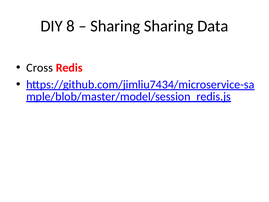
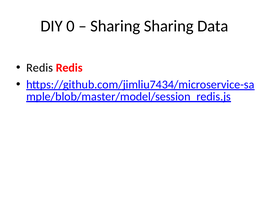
8: 8 -> 0
Cross at (40, 68): Cross -> Redis
